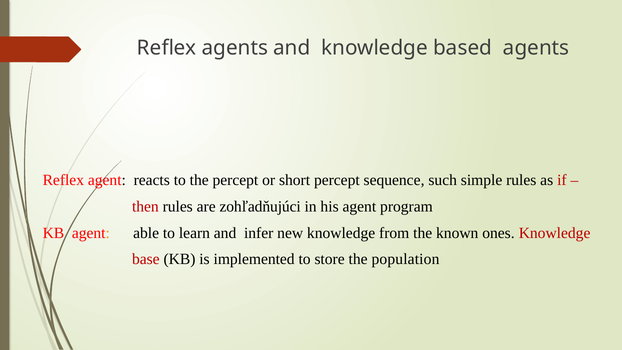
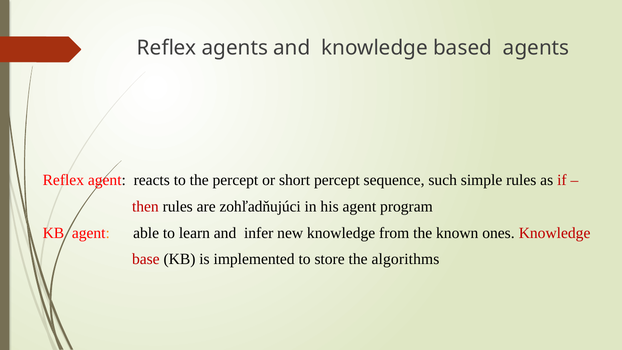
population: population -> algorithms
